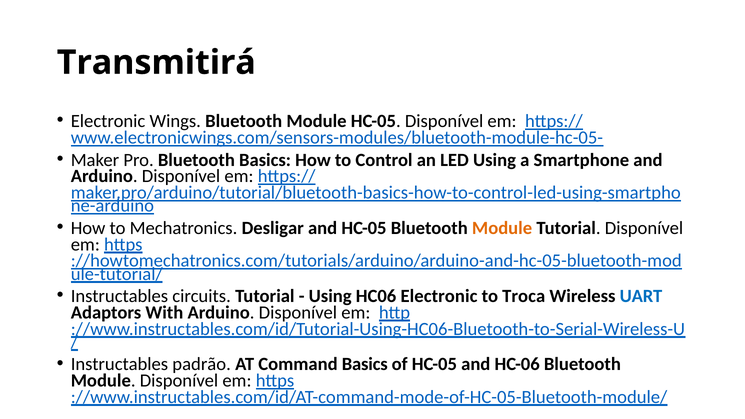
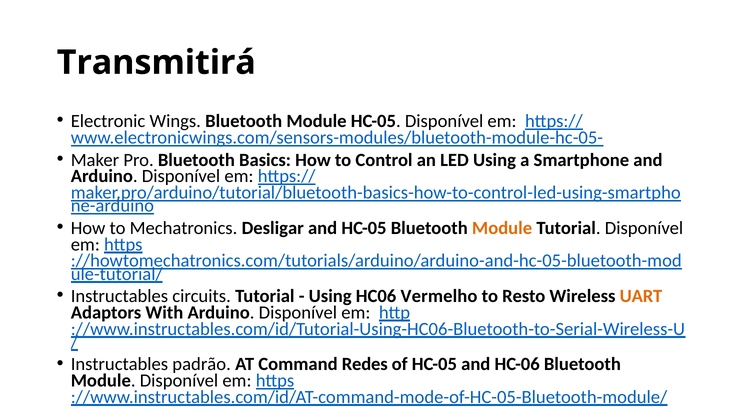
HC06 Electronic: Electronic -> Vermelho
Troca: Troca -> Resto
UART colour: blue -> orange
Command Basics: Basics -> Redes
